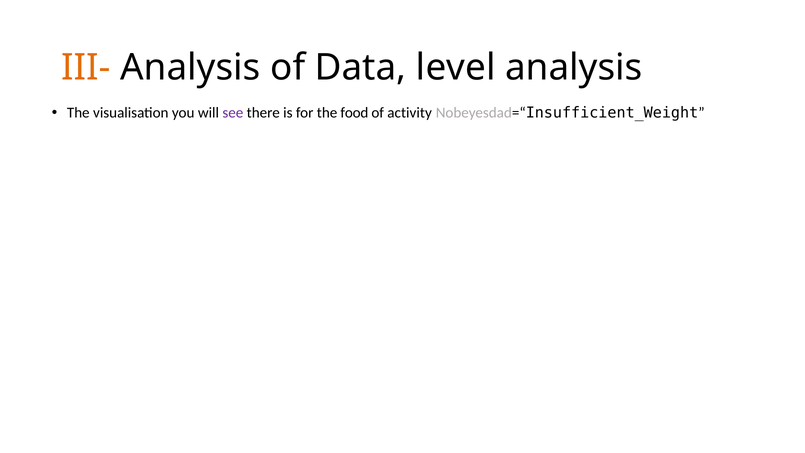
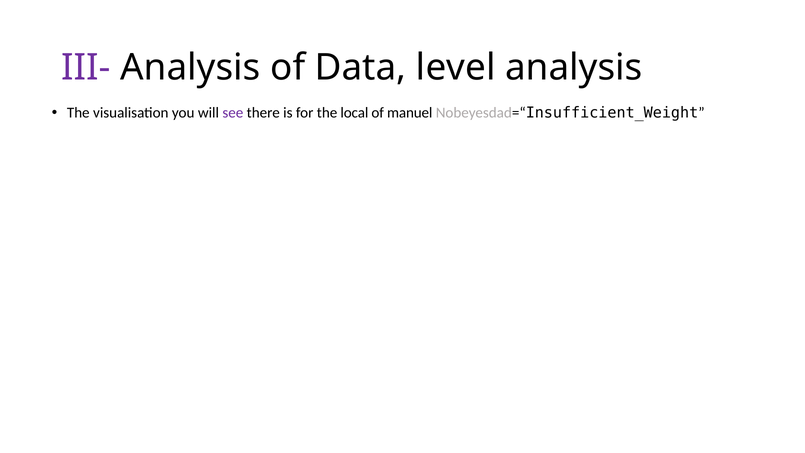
III- colour: orange -> purple
food: food -> local
activity: activity -> manuel
